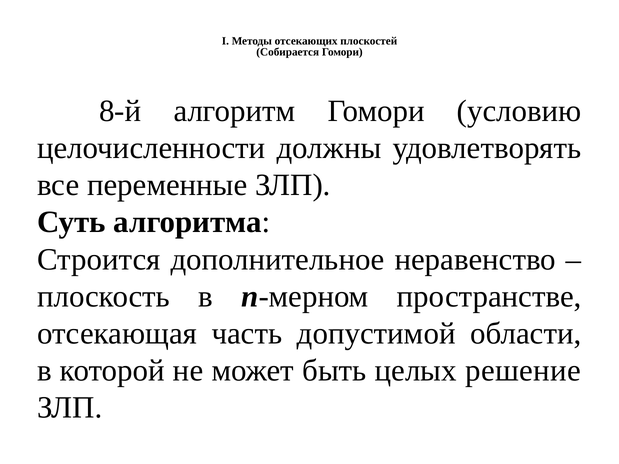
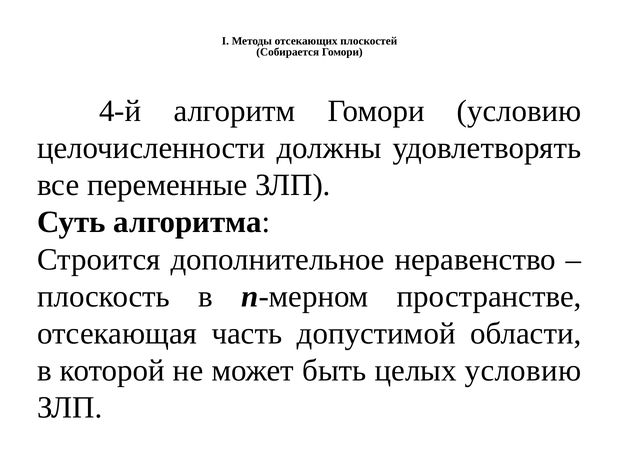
8-й: 8-й -> 4-й
целых решение: решение -> условию
